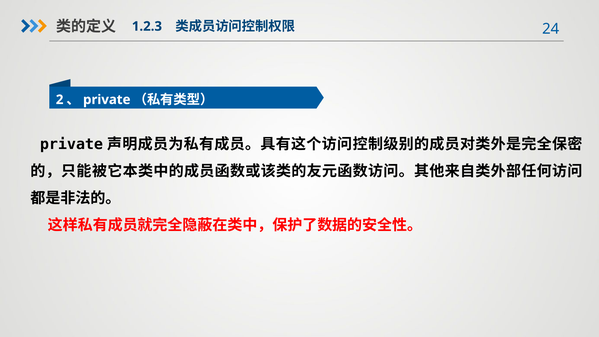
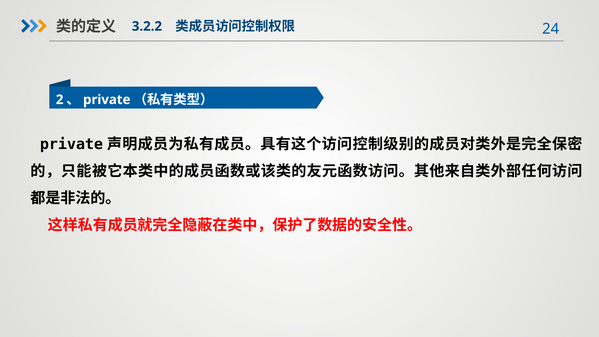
1.2.3: 1.2.3 -> 3.2.2
